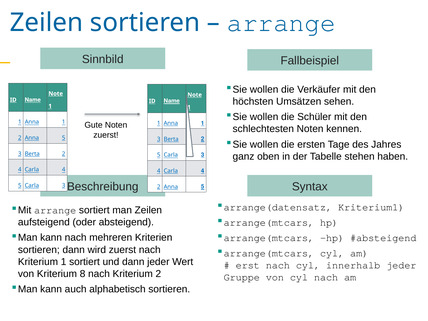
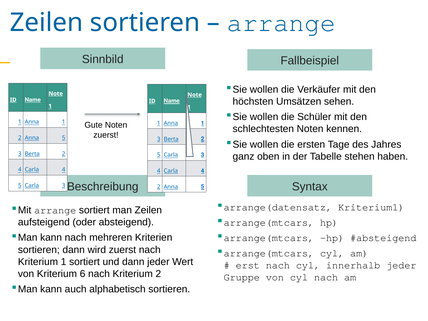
8: 8 -> 6
